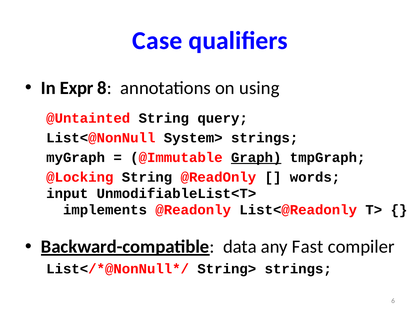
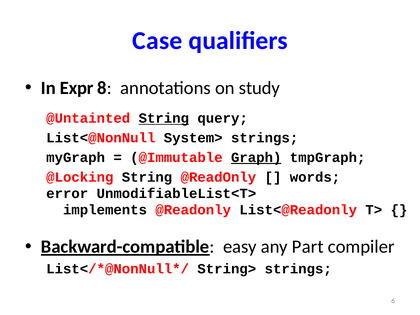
using: using -> study
String at (164, 118) underline: none -> present
input: input -> error
data: data -> easy
Fast: Fast -> Part
